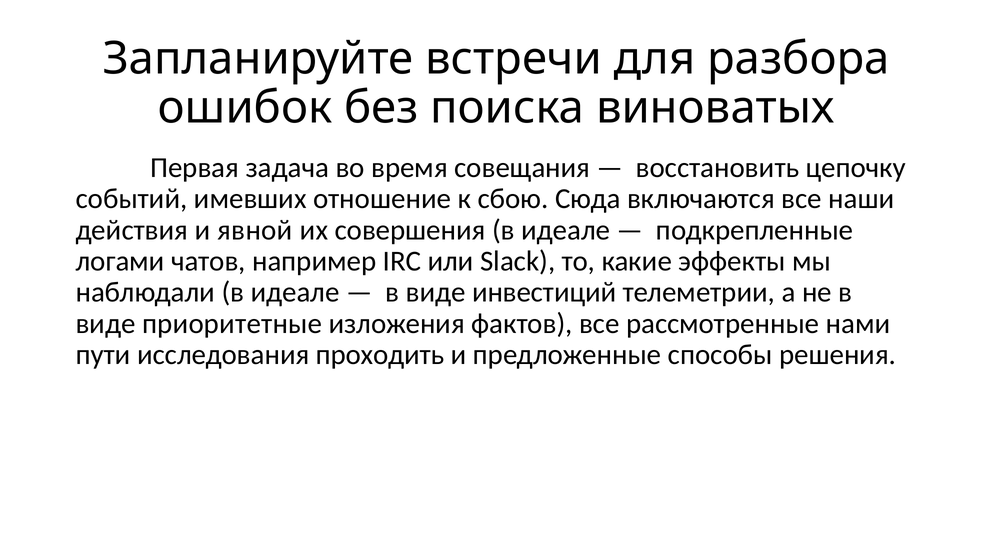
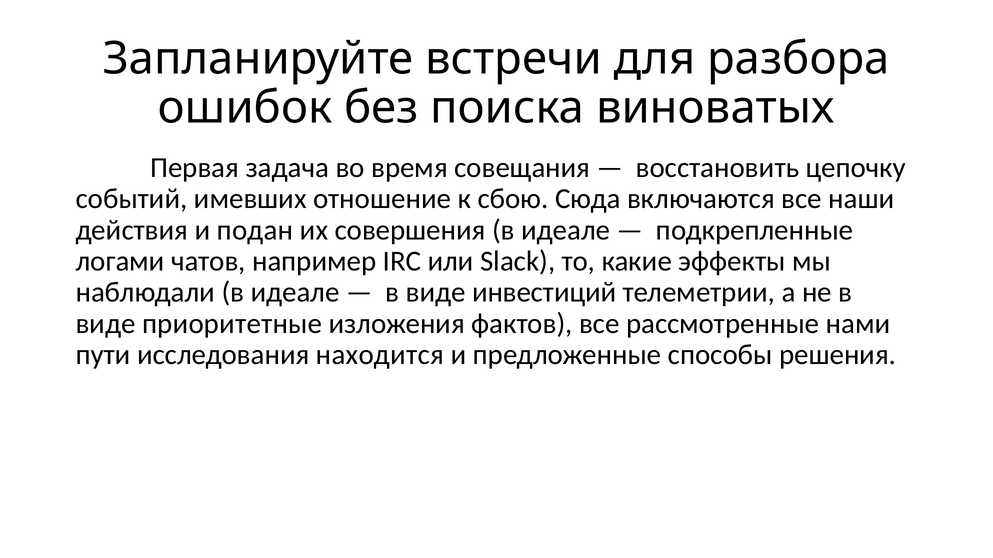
явной: явной -> подан
проходить: проходить -> находится
